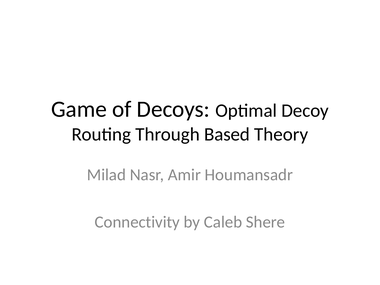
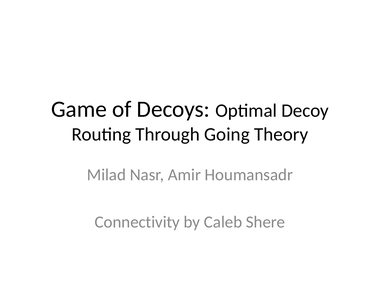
Based: Based -> Going
